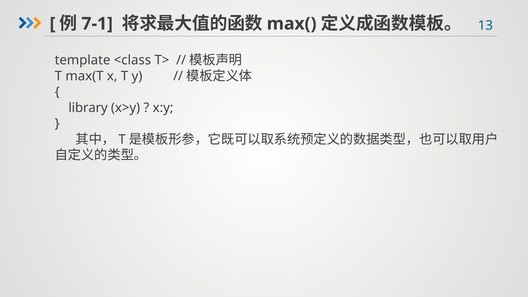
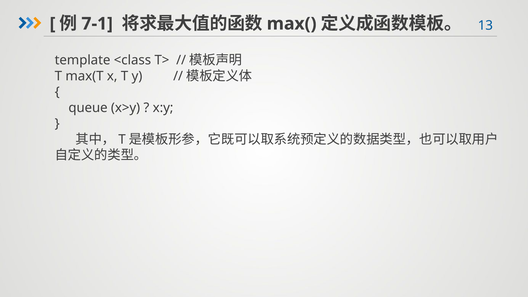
library: library -> queue
